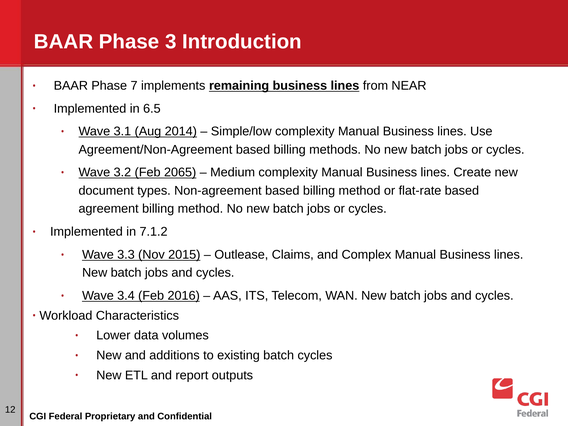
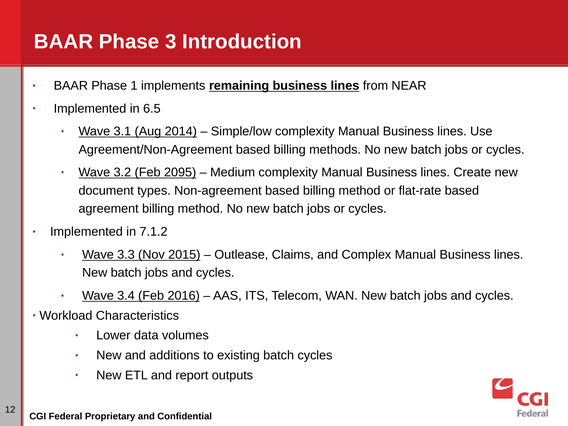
7: 7 -> 1
2065: 2065 -> 2095
